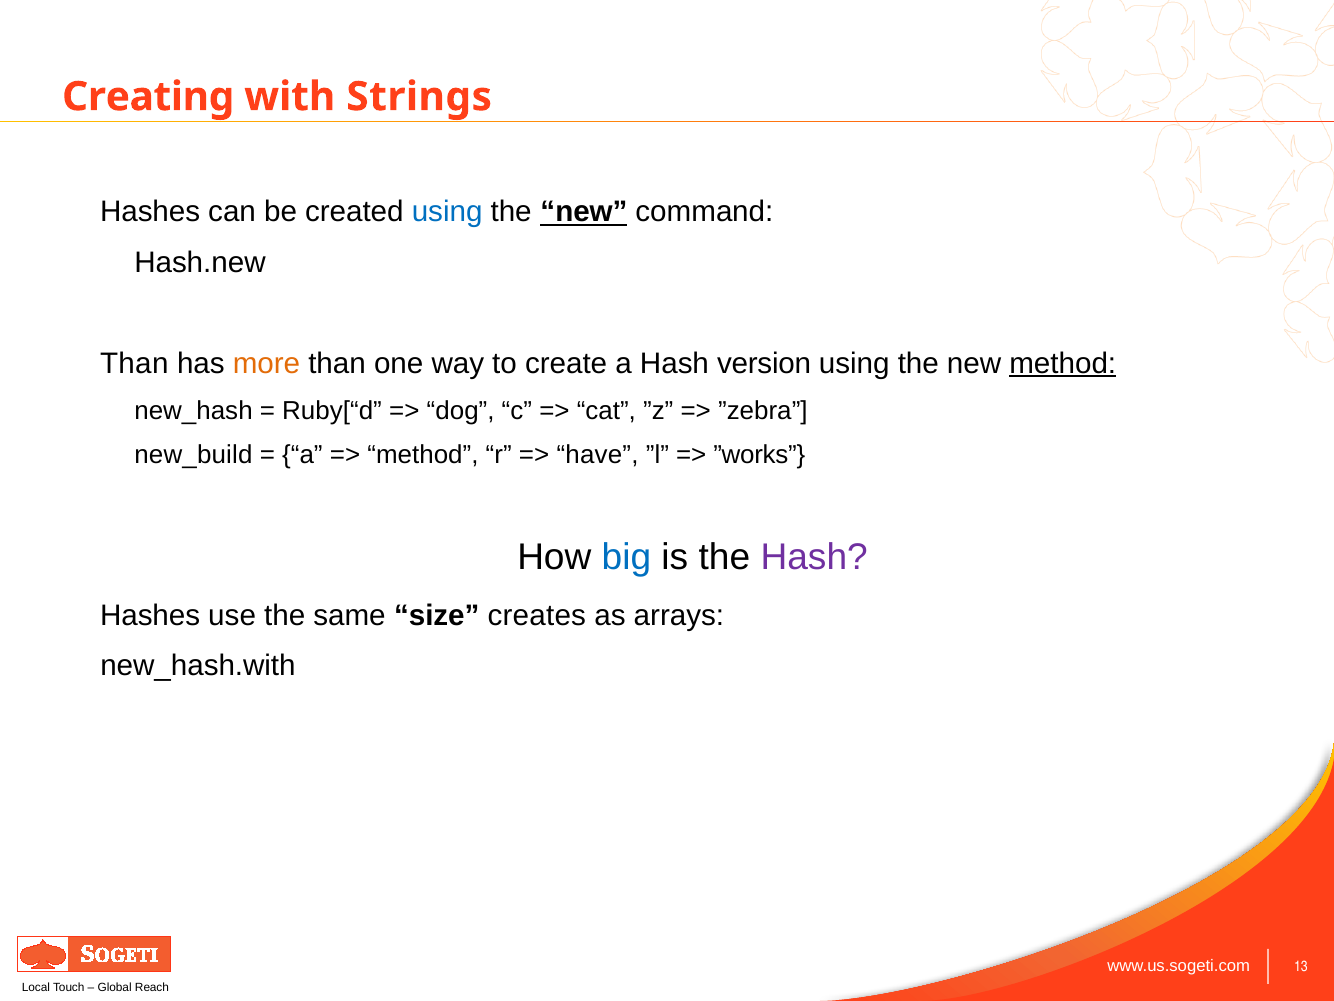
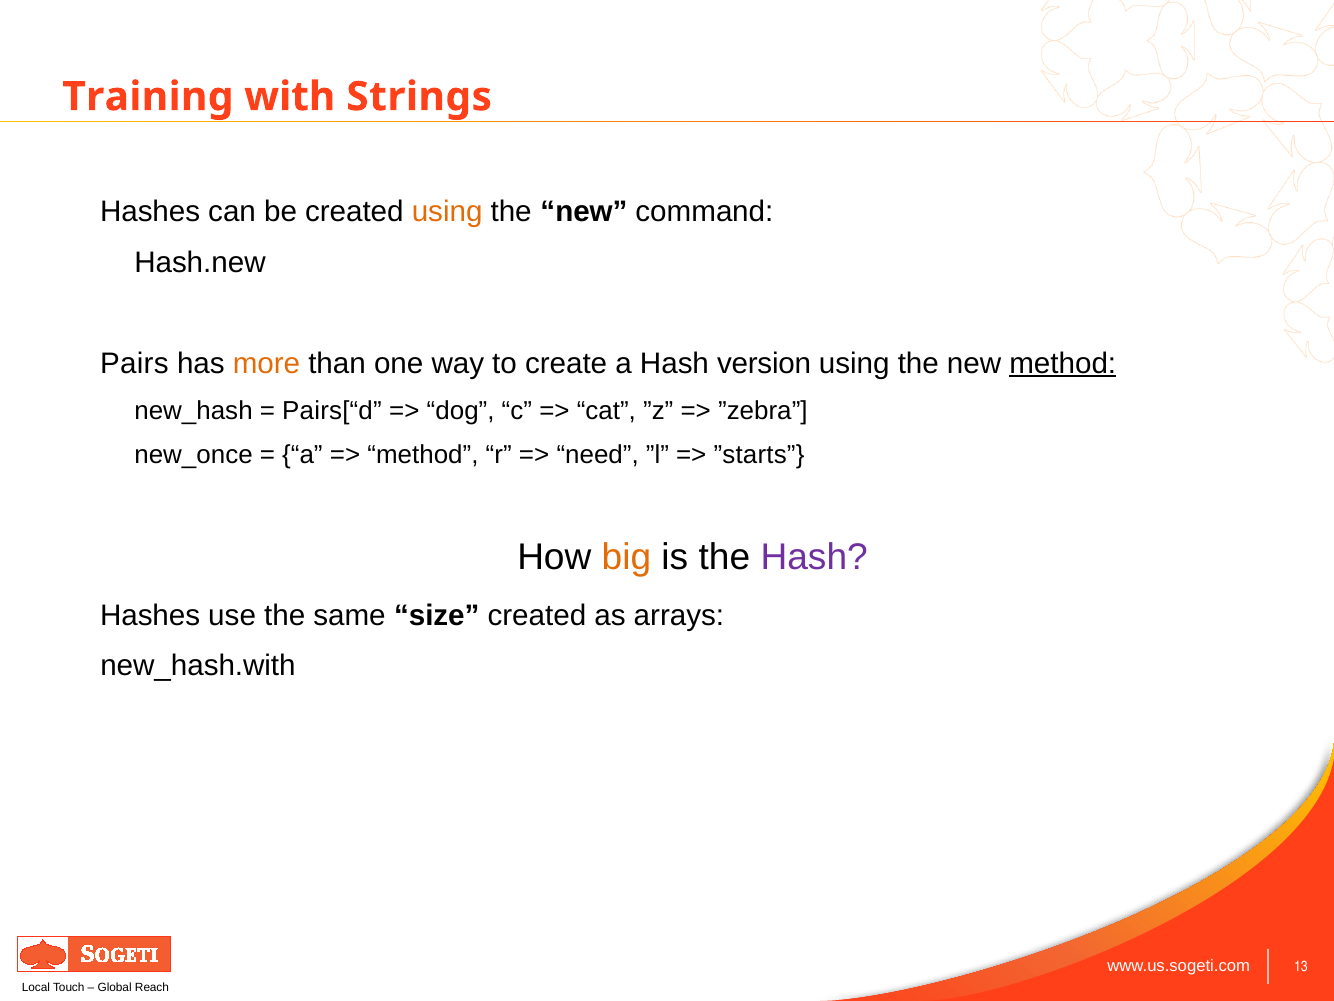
Creating: Creating -> Training
using at (447, 212) colour: blue -> orange
new at (584, 212) underline: present -> none
Than at (134, 363): Than -> Pairs
Ruby[“d: Ruby[“d -> Pairs[“d
new_build: new_build -> new_once
have: have -> need
”works: ”works -> ”starts
big colour: blue -> orange
size creates: creates -> created
